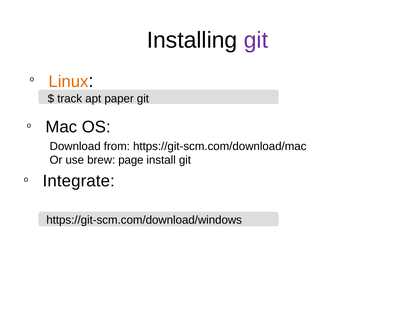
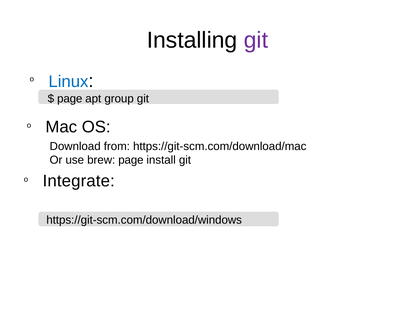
Linux colour: orange -> blue
track at (70, 98): track -> page
paper: paper -> group
